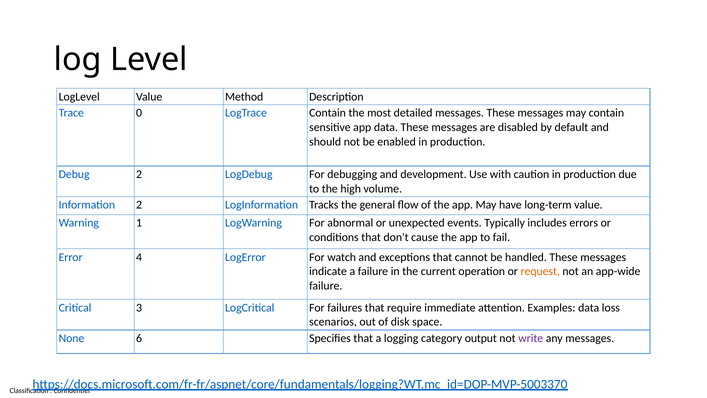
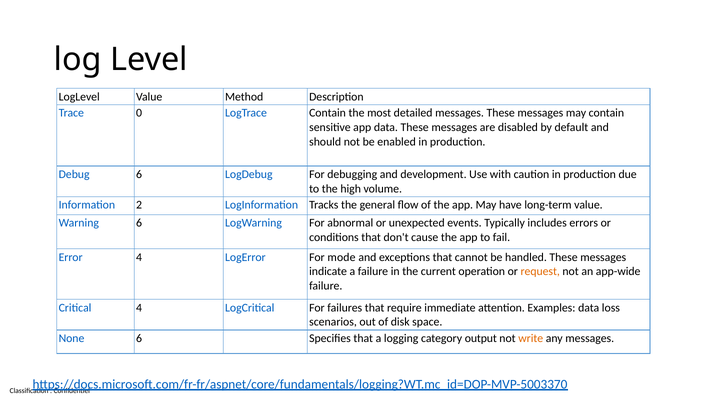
Debug 2: 2 -> 6
Warning 1: 1 -> 6
watch: watch -> mode
Critical 3: 3 -> 4
write colour: purple -> orange
